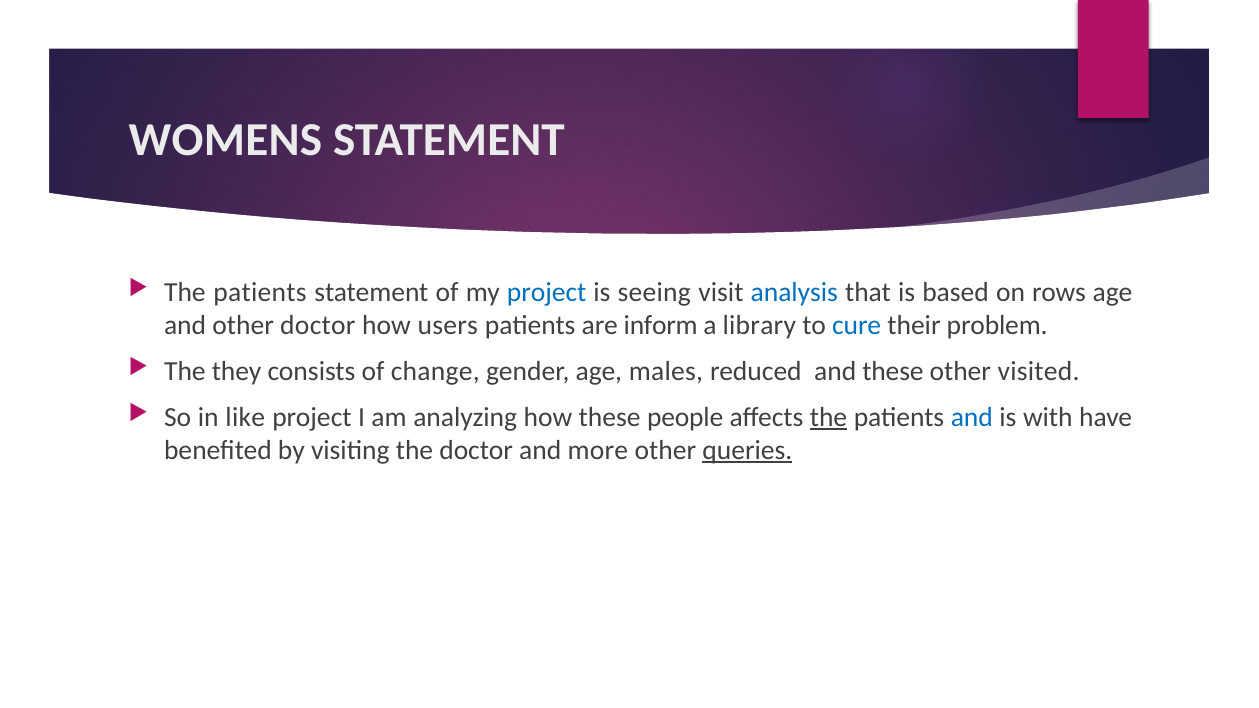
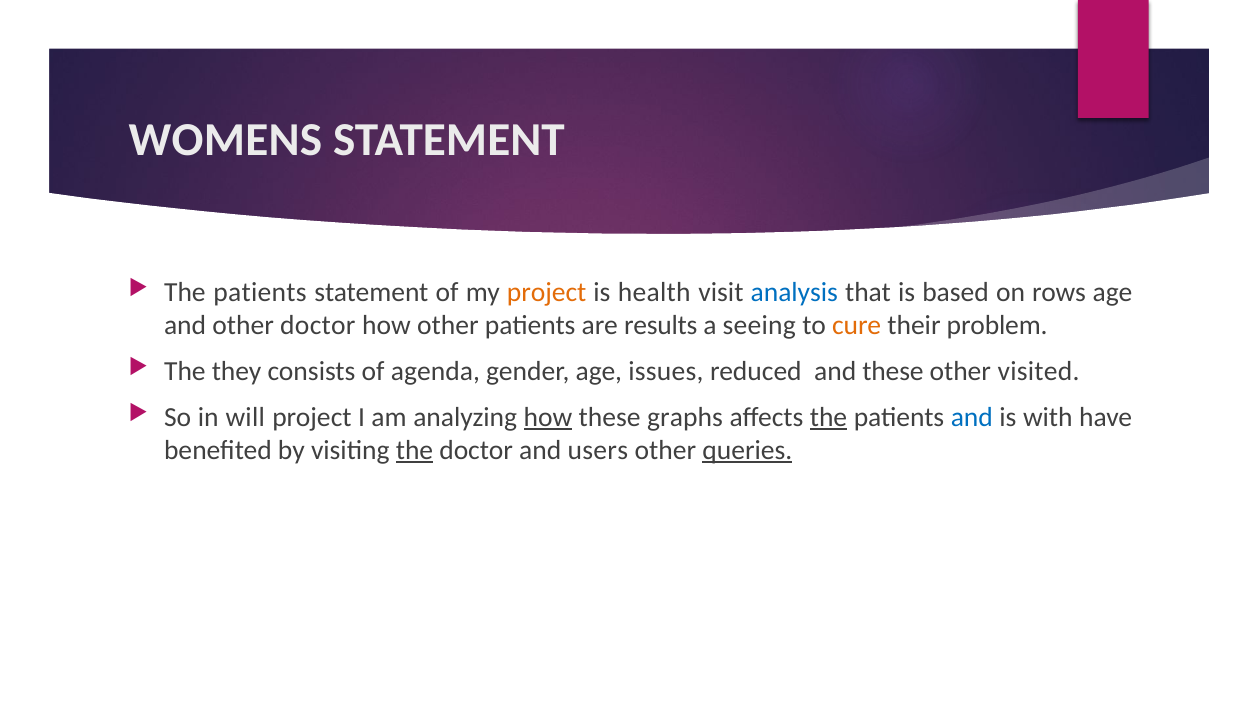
project at (547, 292) colour: blue -> orange
seeing: seeing -> health
how users: users -> other
inform: inform -> results
library: library -> seeing
cure colour: blue -> orange
change: change -> agenda
males: males -> issues
like: like -> will
how at (548, 417) underline: none -> present
people: people -> graphs
the at (414, 450) underline: none -> present
more: more -> users
